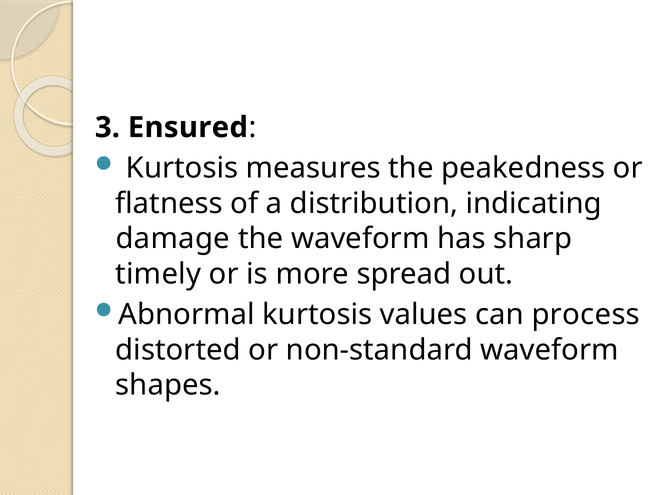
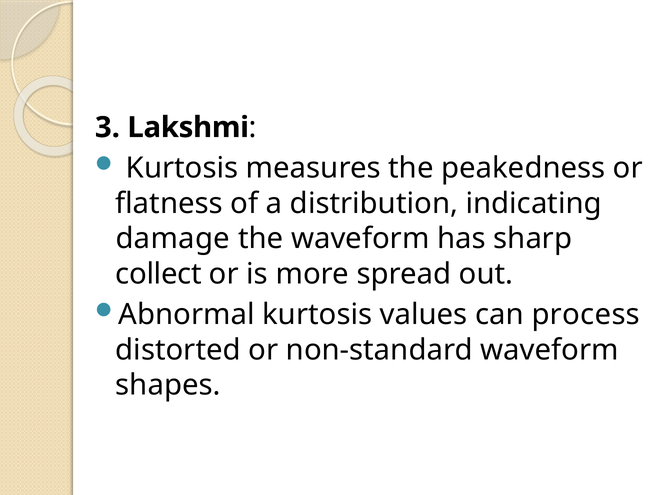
Ensured: Ensured -> Lakshmi
timely: timely -> collect
